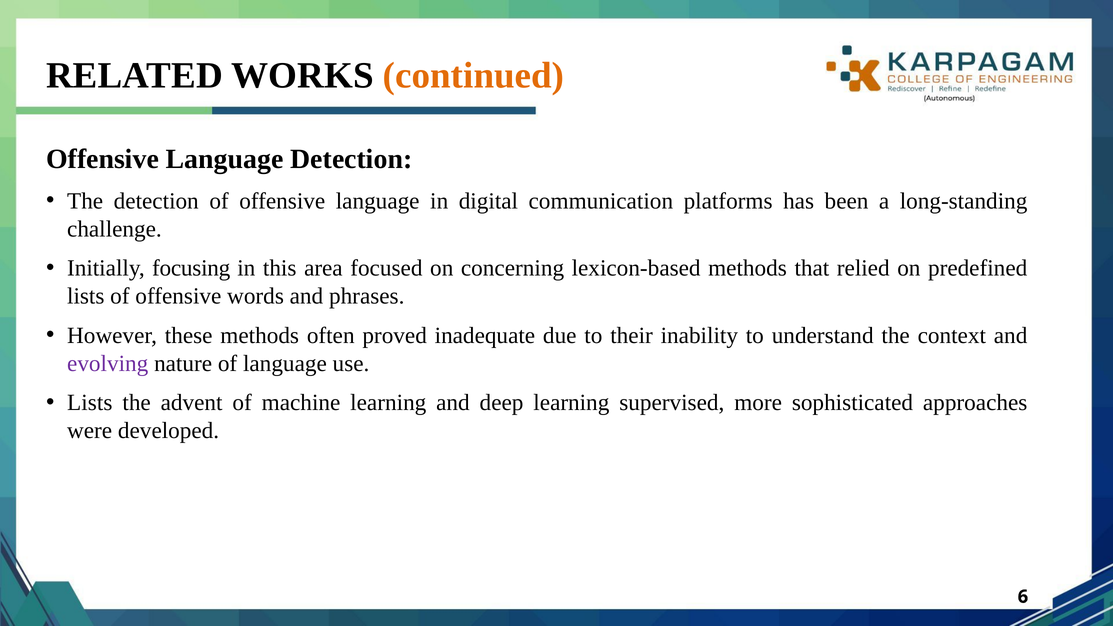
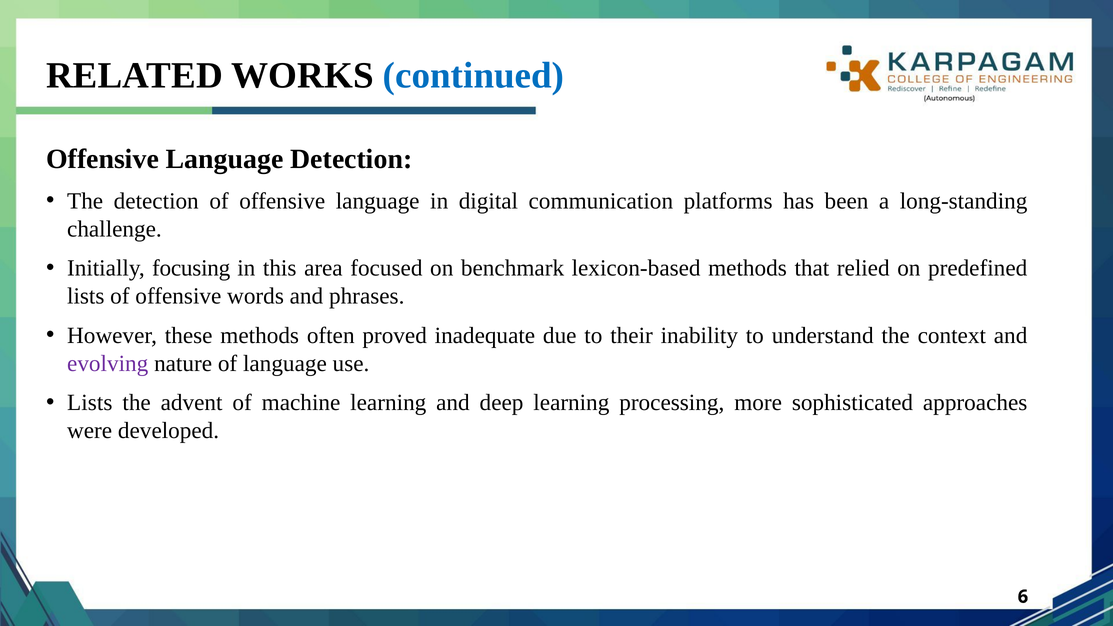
continued colour: orange -> blue
concerning: concerning -> benchmark
supervised: supervised -> processing
